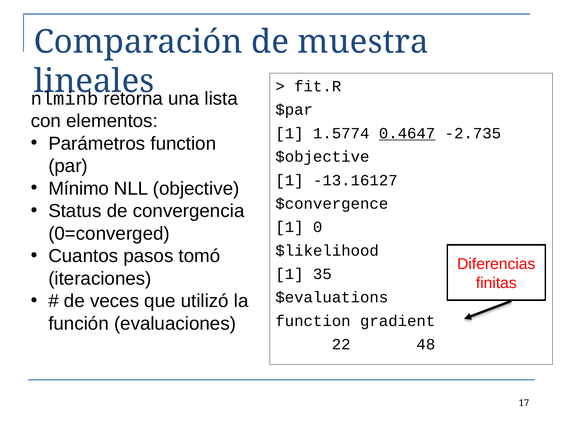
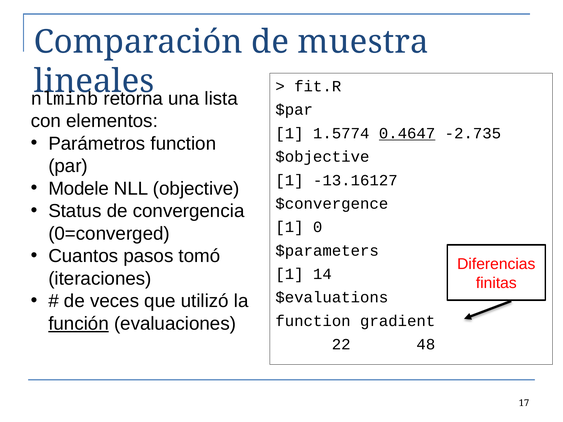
Mínimo: Mínimo -> Modele
$likelihood: $likelihood -> $parameters
35: 35 -> 14
función underline: none -> present
